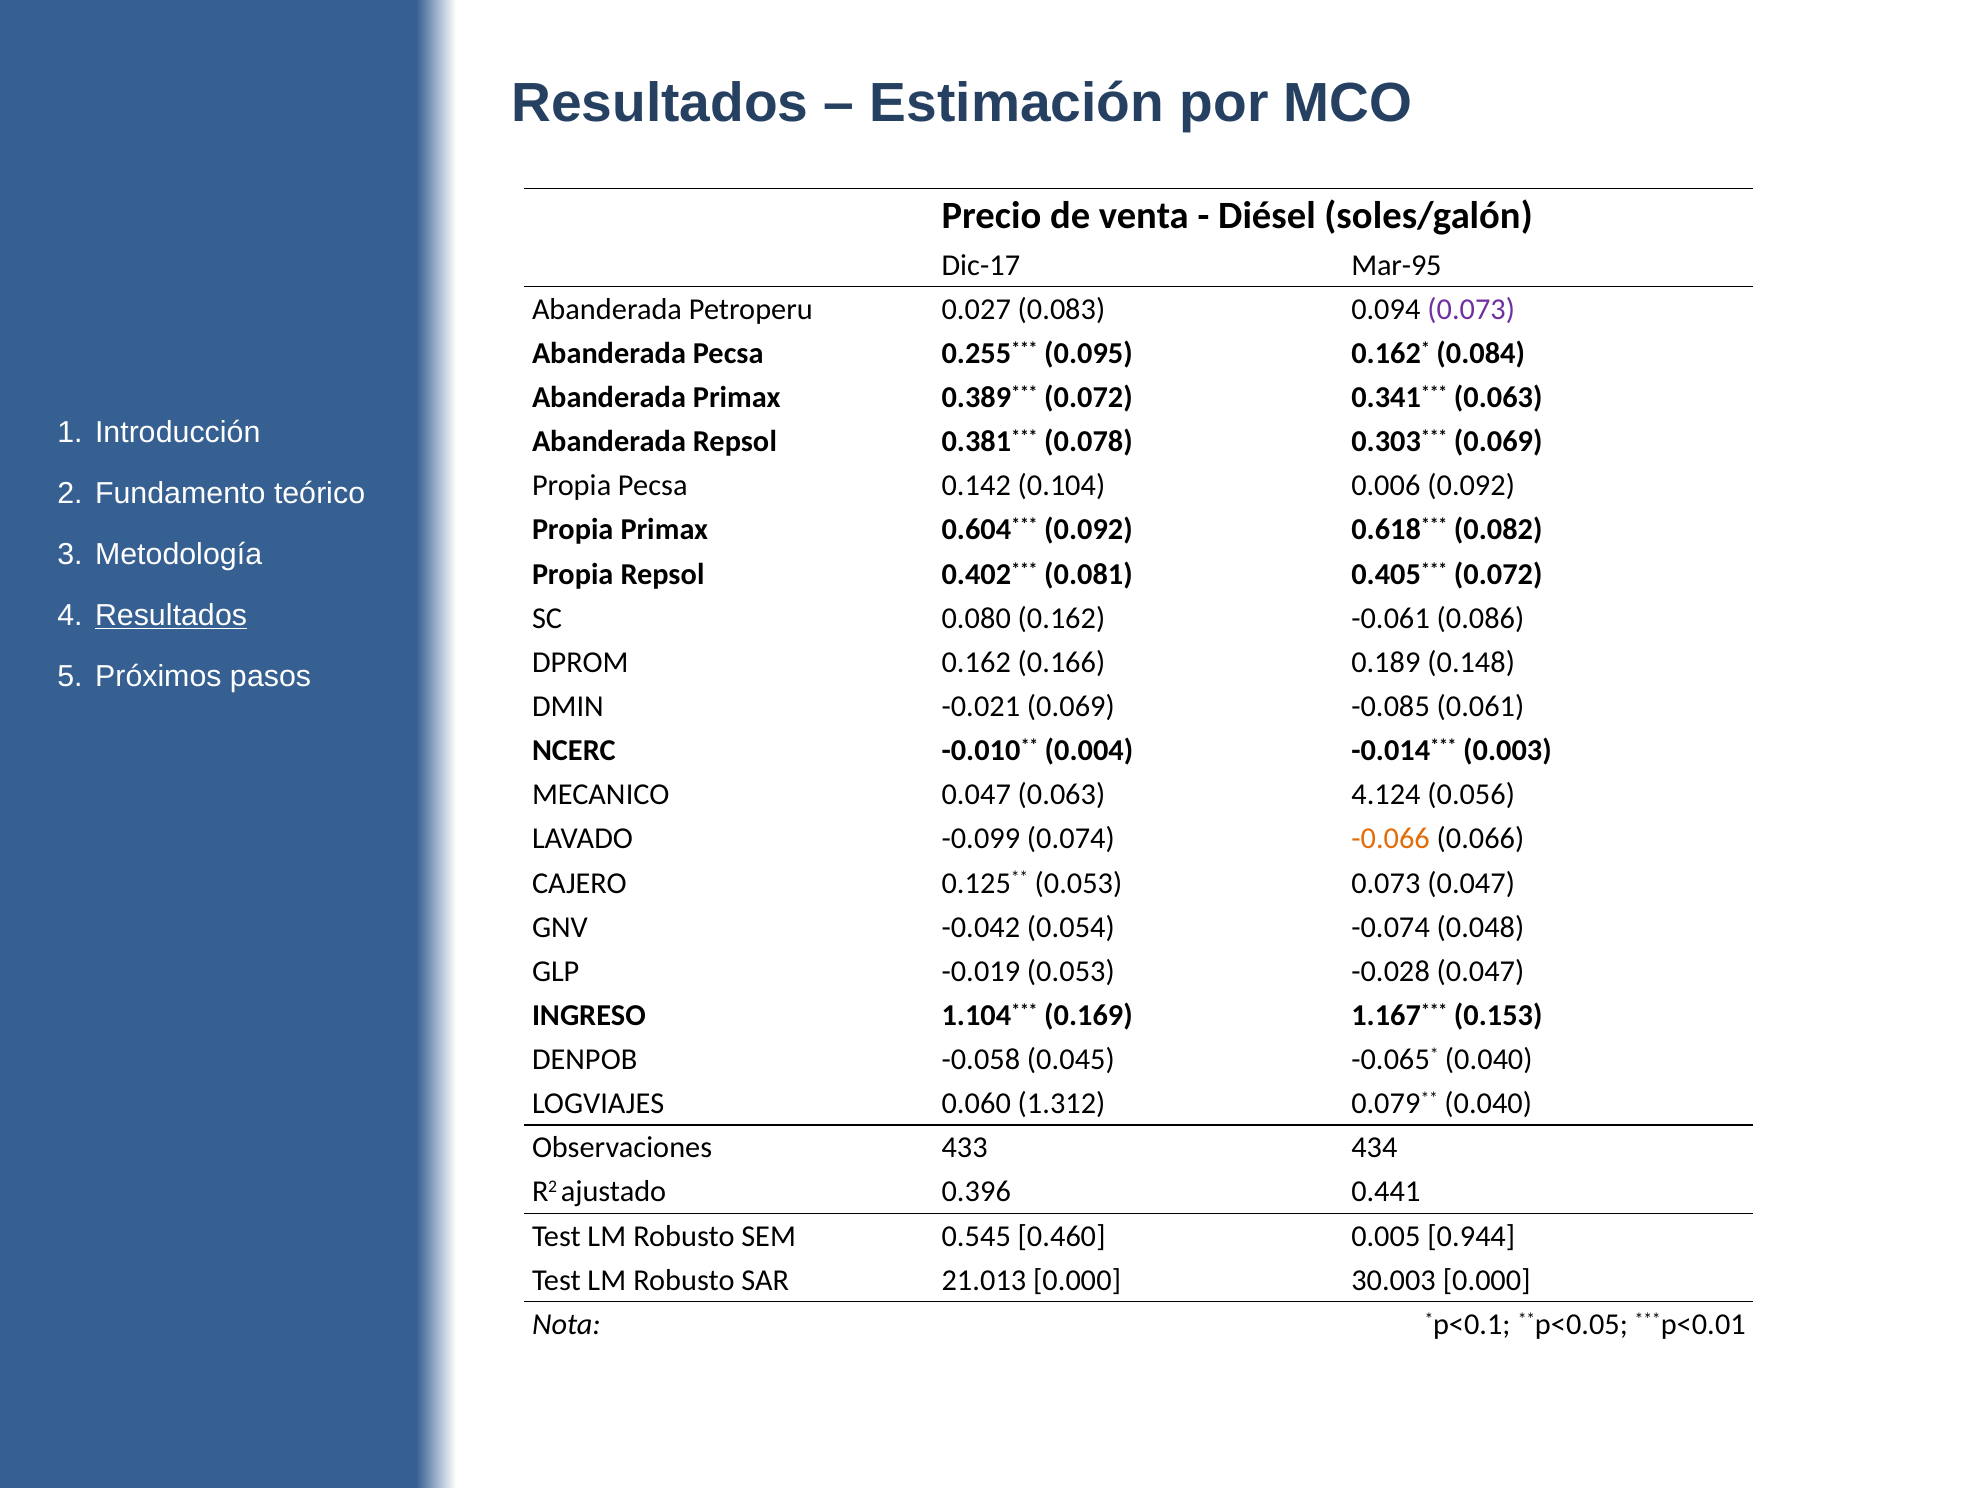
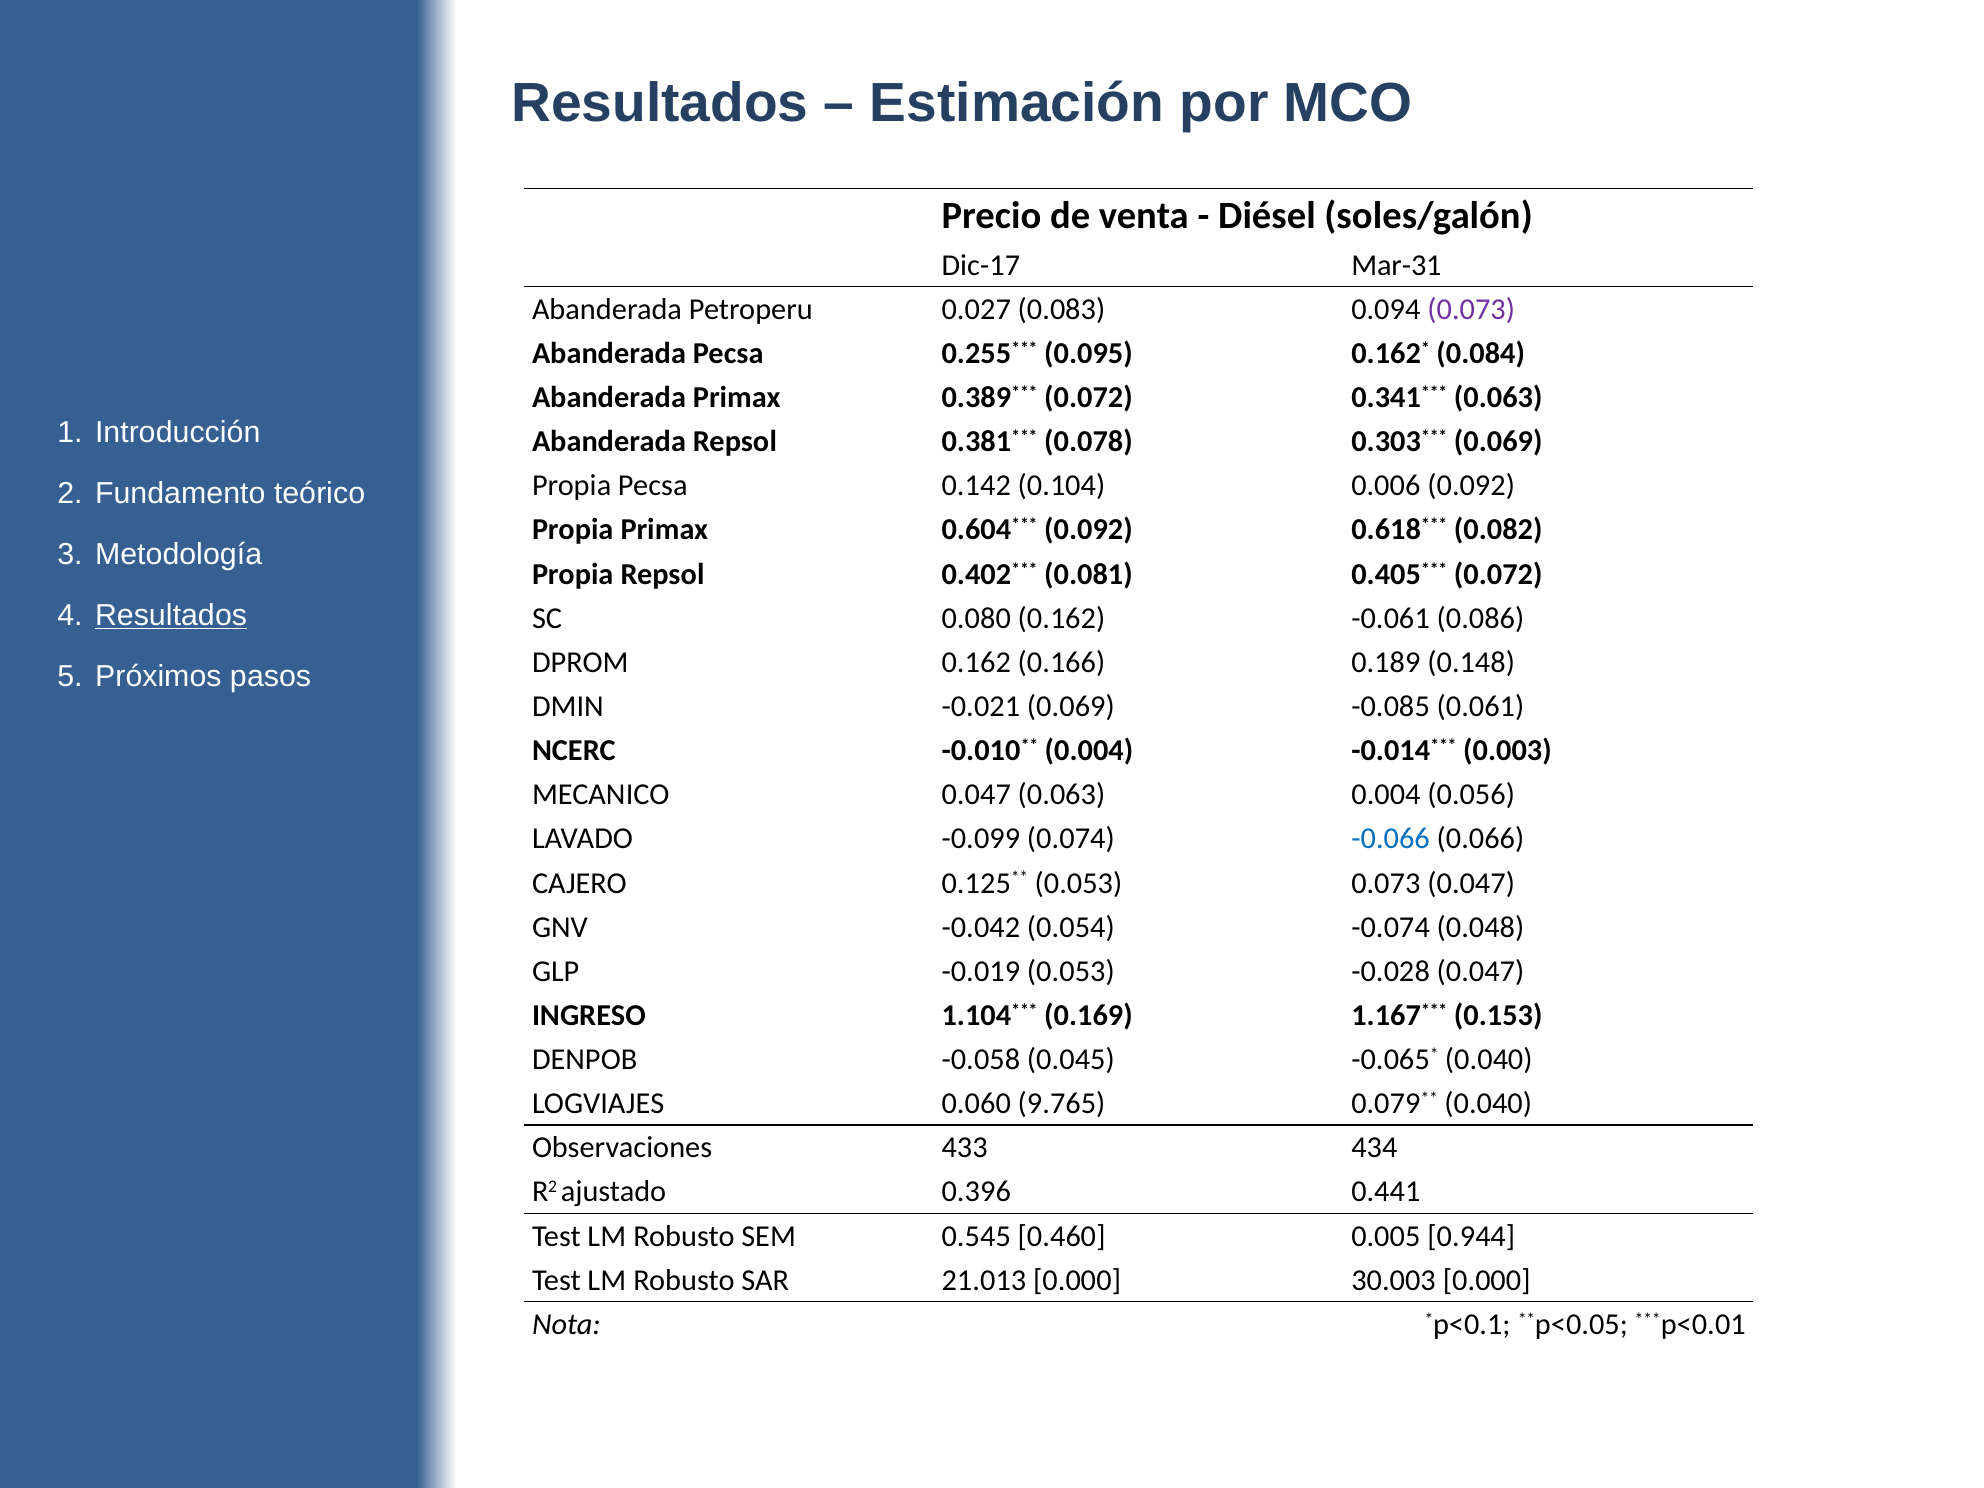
Mar-95: Mar-95 -> Mar-31
0.063 4.124: 4.124 -> 0.004
-0.066 colour: orange -> blue
1.312: 1.312 -> 9.765
